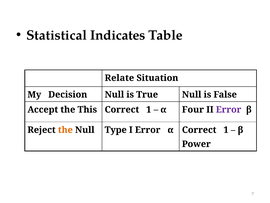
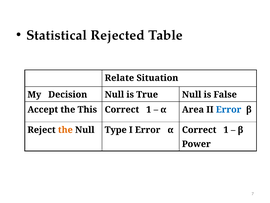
Indicates: Indicates -> Rejected
Four: Four -> Area
Error at (229, 109) colour: purple -> blue
